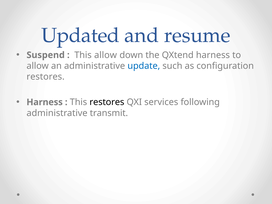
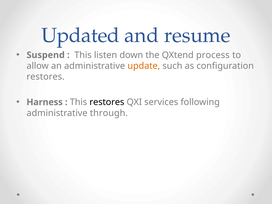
This allow: allow -> listen
QXtend harness: harness -> process
update colour: blue -> orange
transmit: transmit -> through
